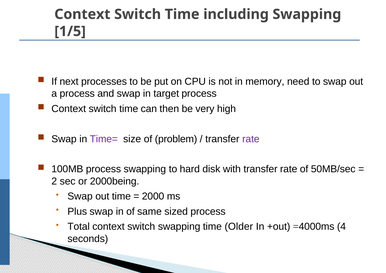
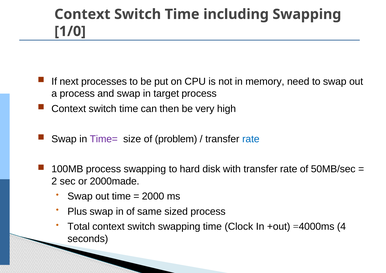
1/5: 1/5 -> 1/0
rate at (251, 139) colour: purple -> blue
2000being: 2000being -> 2000made
Older: Older -> Clock
